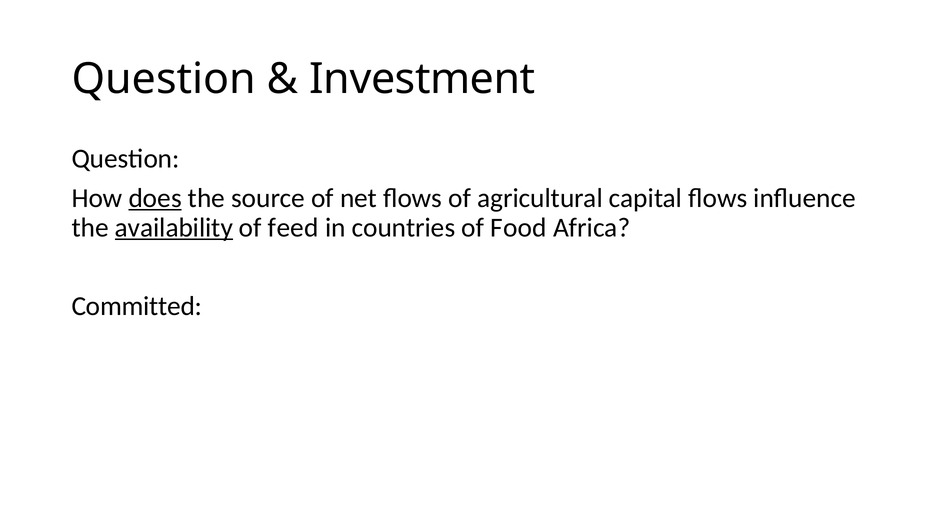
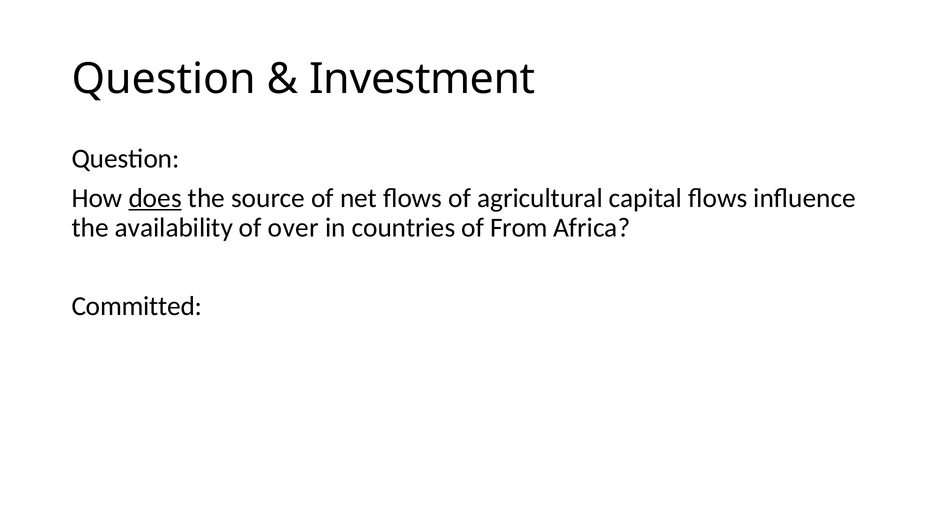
availability underline: present -> none
feed: feed -> over
Food: Food -> From
